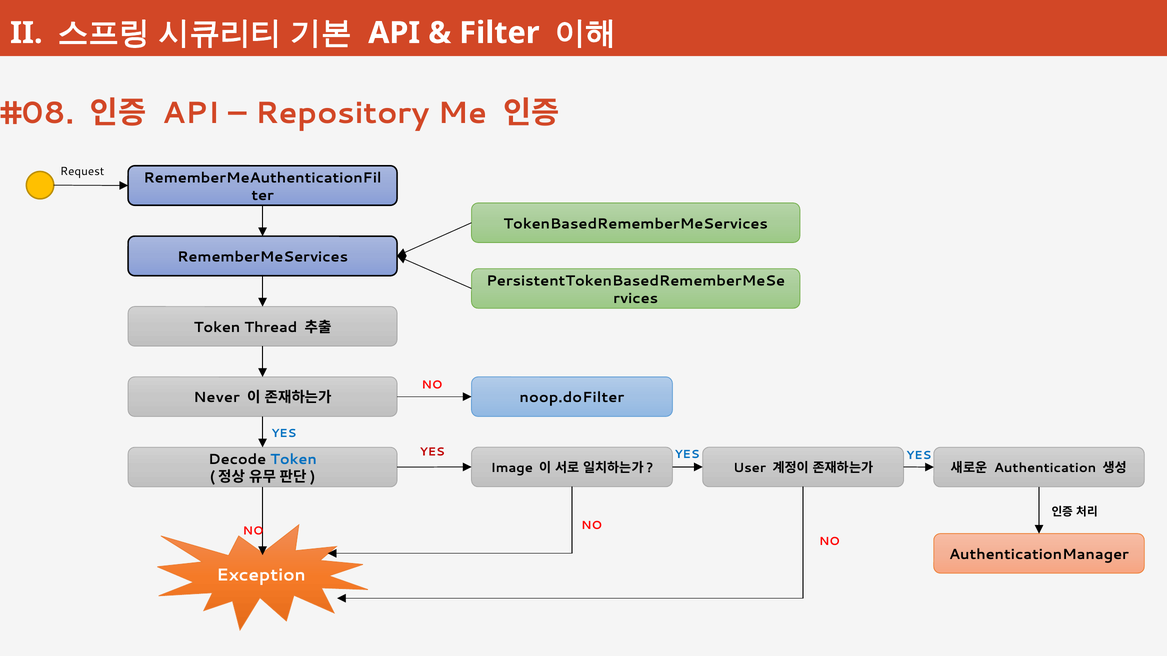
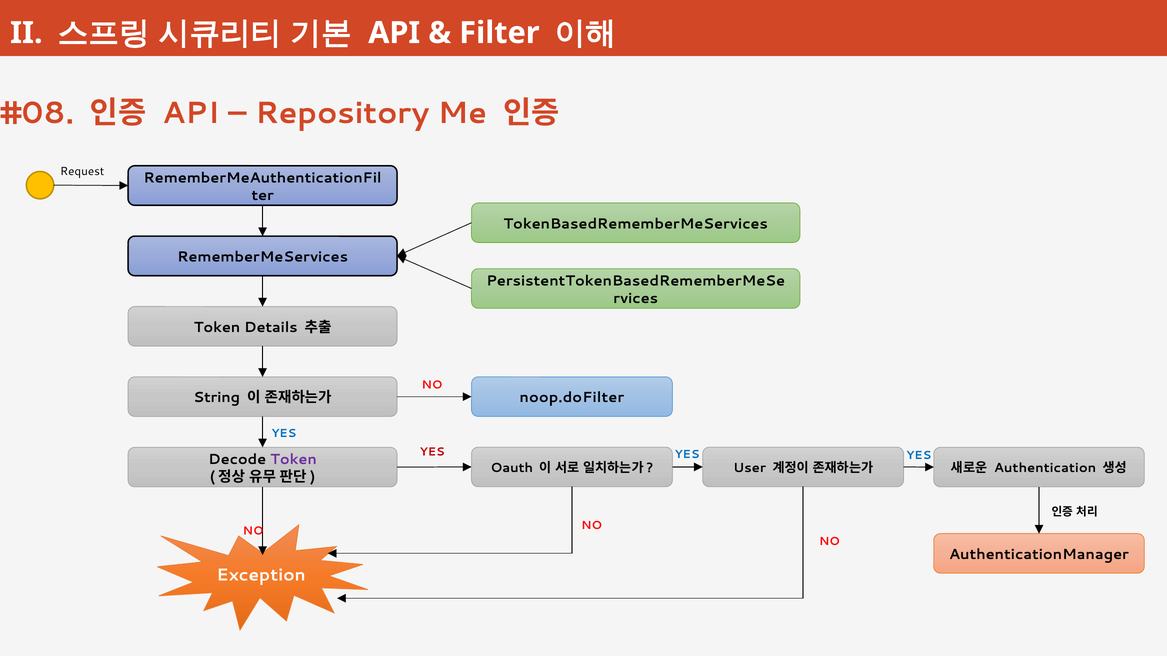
Thread: Thread -> Details
Never: Never -> String
Token at (294, 460) colour: blue -> purple
Image: Image -> Oauth
